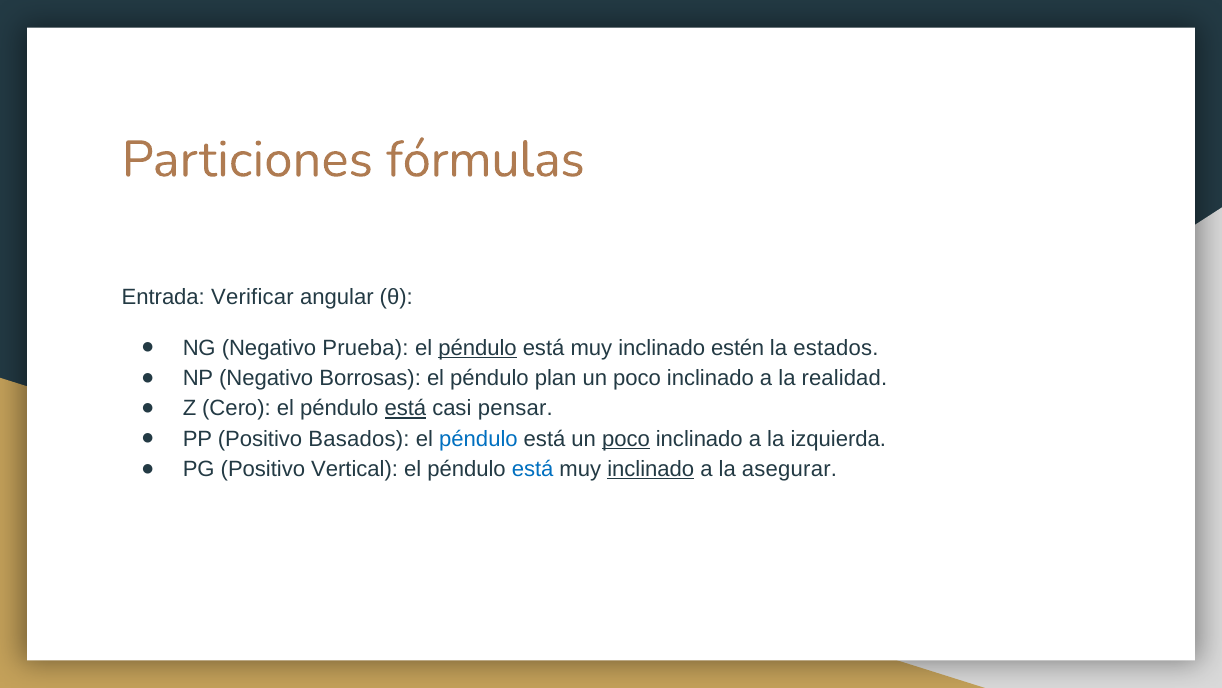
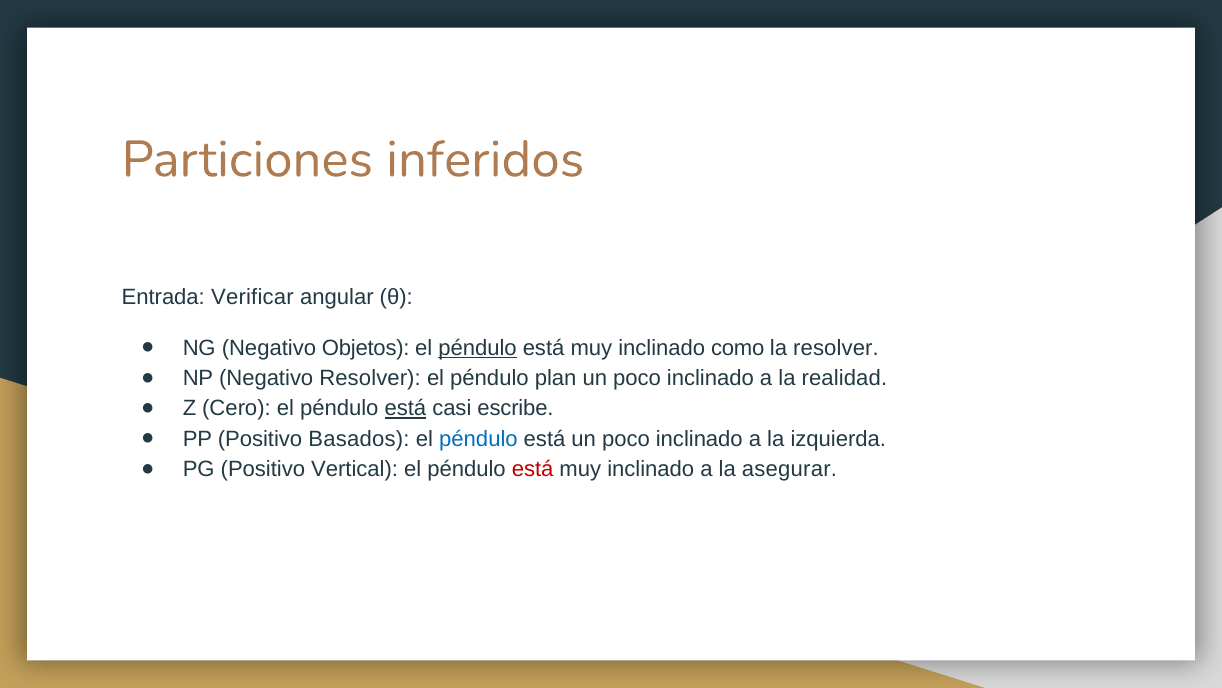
fórmulas: fórmulas -> inferidos
Prueba: Prueba -> Objetos
estén: estén -> como
la estados: estados -> resolver
Negativo Borrosas: Borrosas -> Resolver
pensar: pensar -> escribe
poco at (626, 439) underline: present -> none
está at (533, 469) colour: blue -> red
inclinado at (651, 469) underline: present -> none
